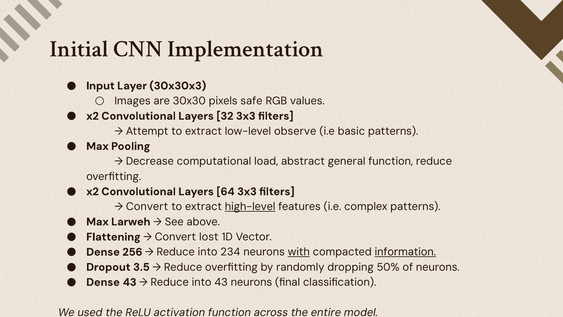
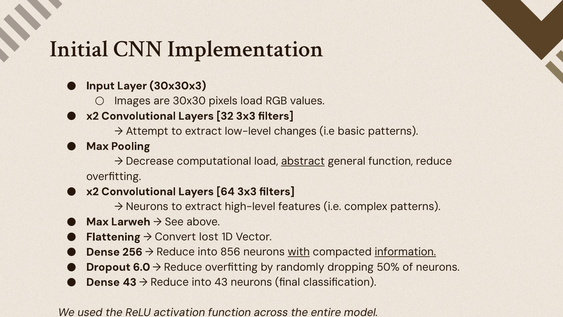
pixels safe: safe -> load
observe: observe -> changes
abstract underline: none -> present
Convert at (147, 206): Convert -> Neurons
high-level underline: present -> none
234: 234 -> 856
3.5: 3.5 -> 6.0
